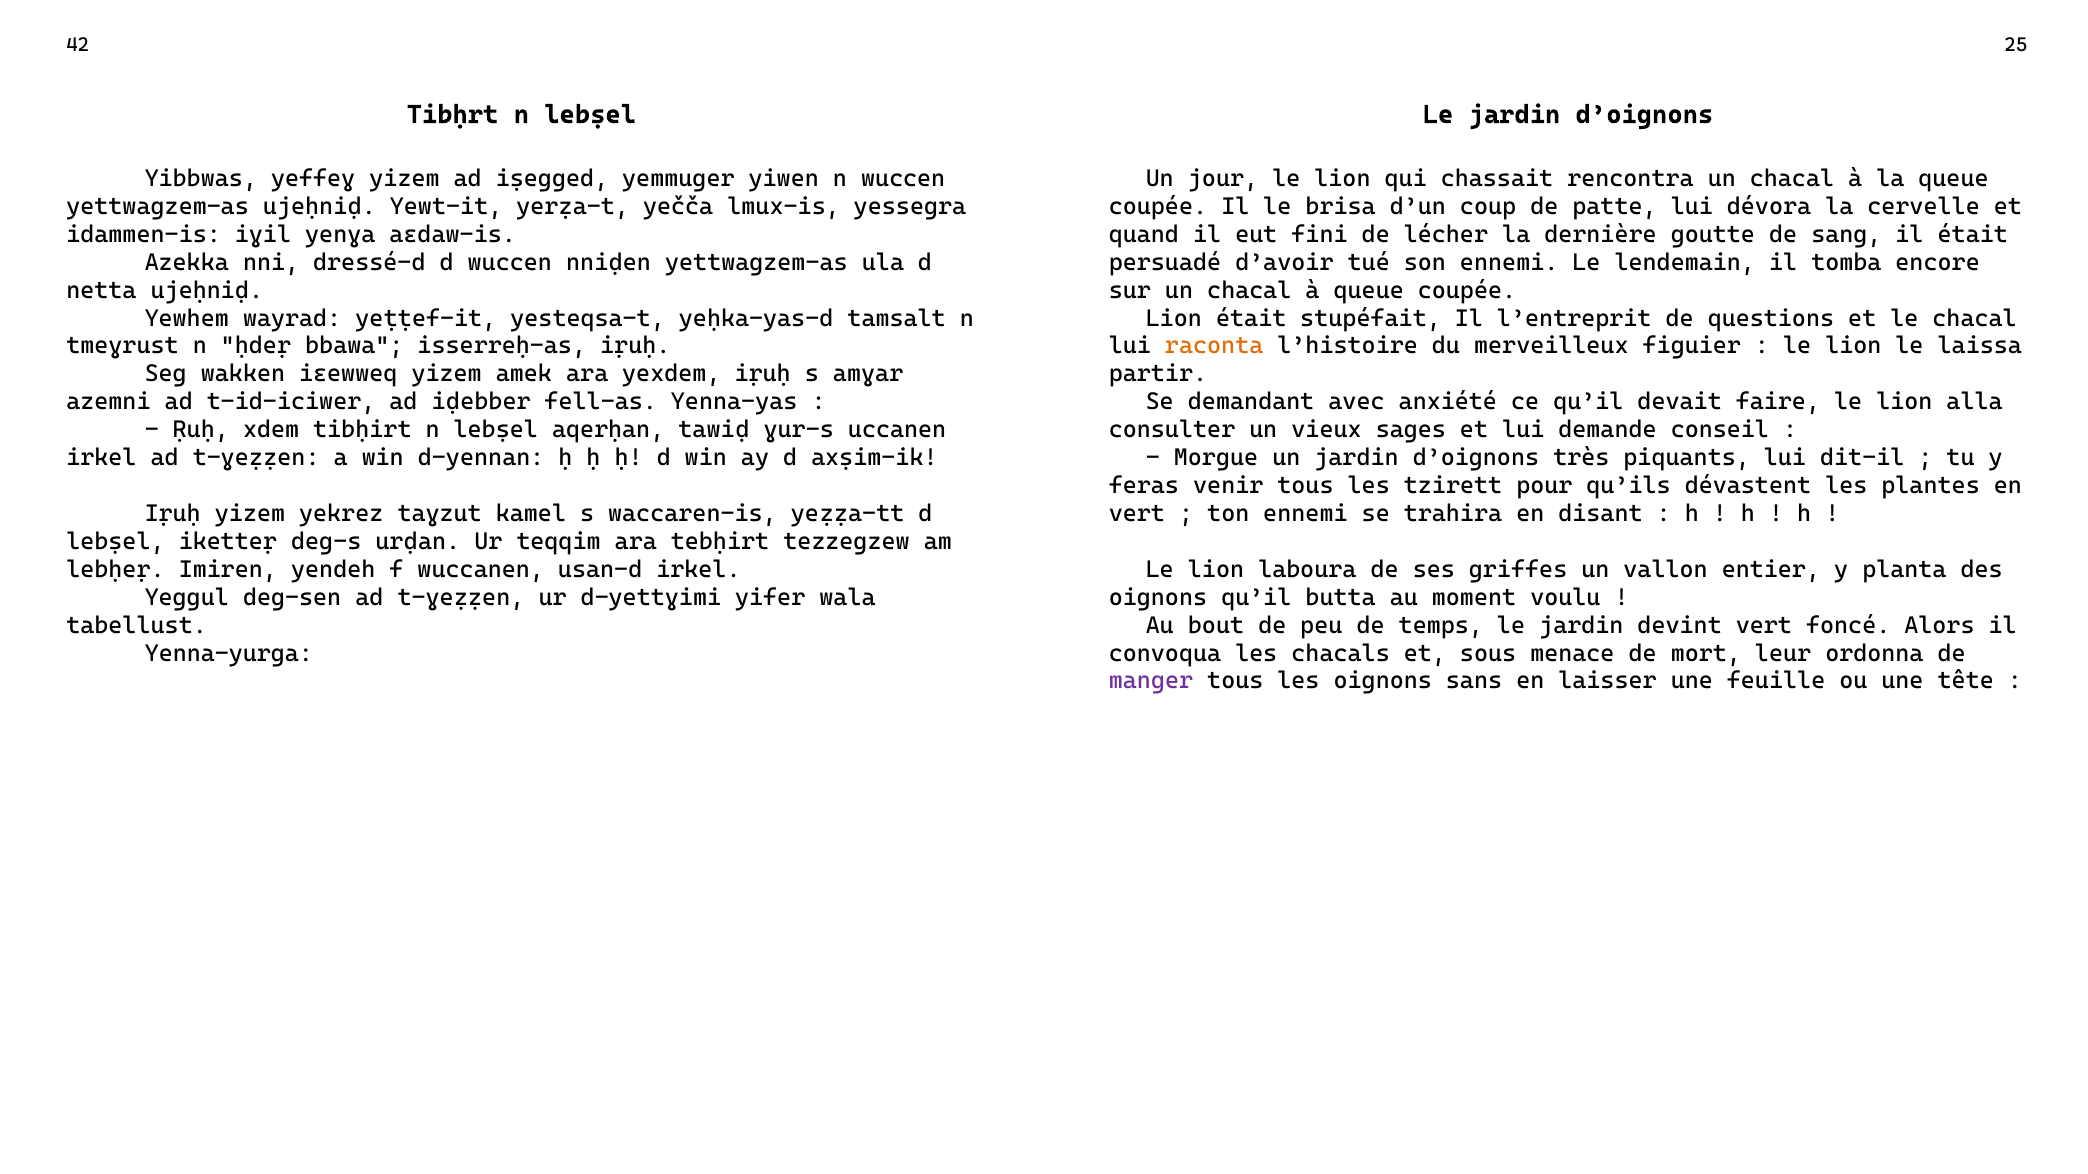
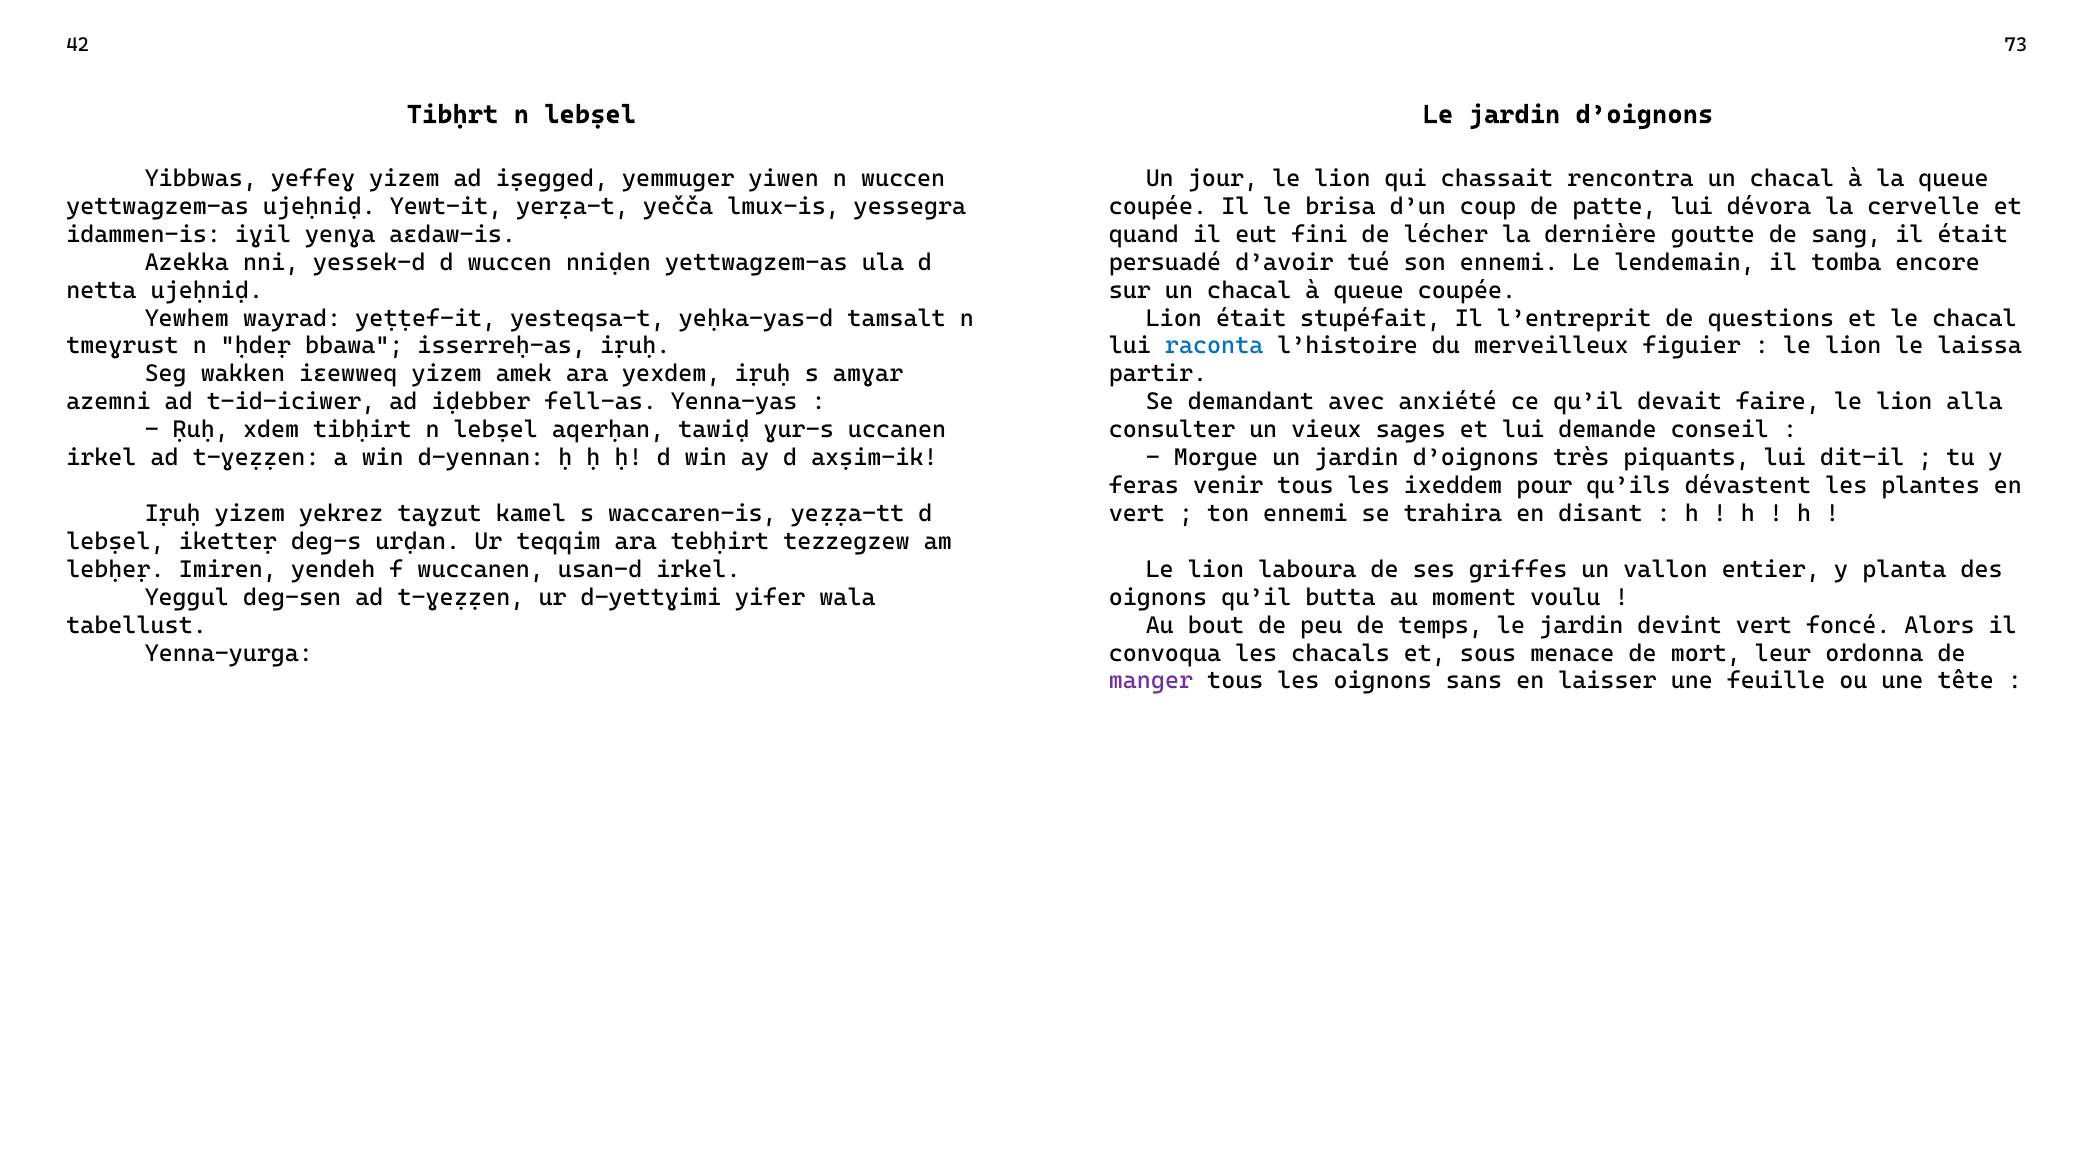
25: 25 -> 73
dressé-d: dressé-d -> yessek-d
raconta colour: orange -> blue
tzirett: tzirett -> ixeddem
